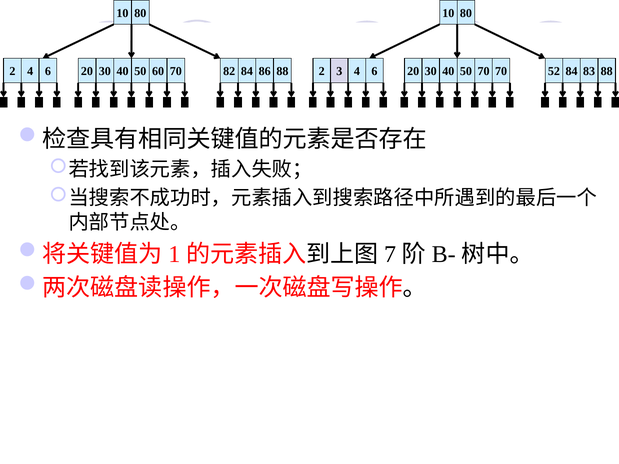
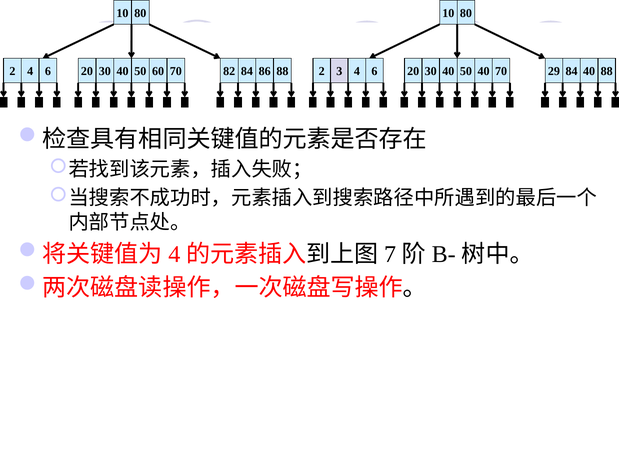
50 70: 70 -> 40
52: 52 -> 29
84 83: 83 -> 40
1 at (174, 254): 1 -> 4
